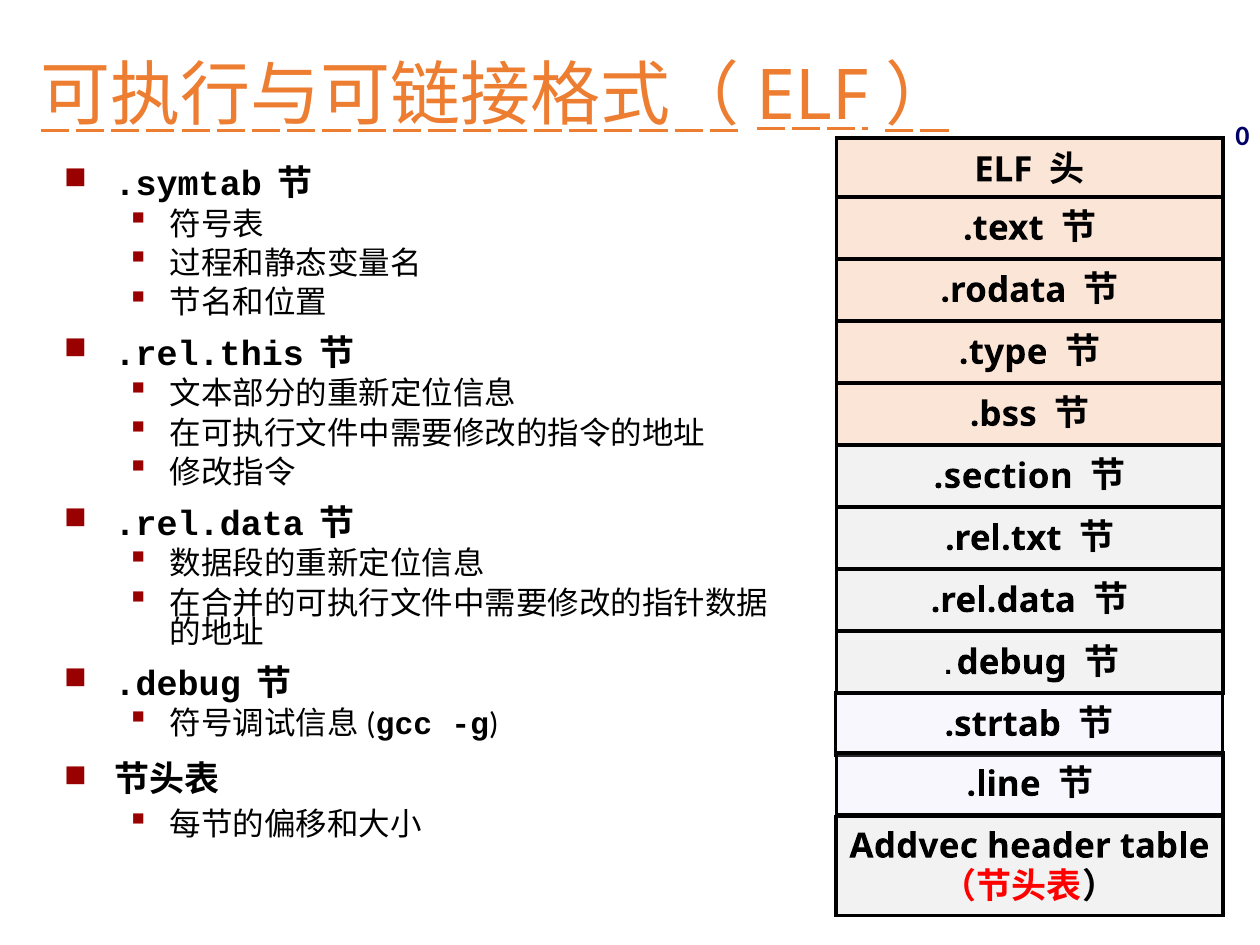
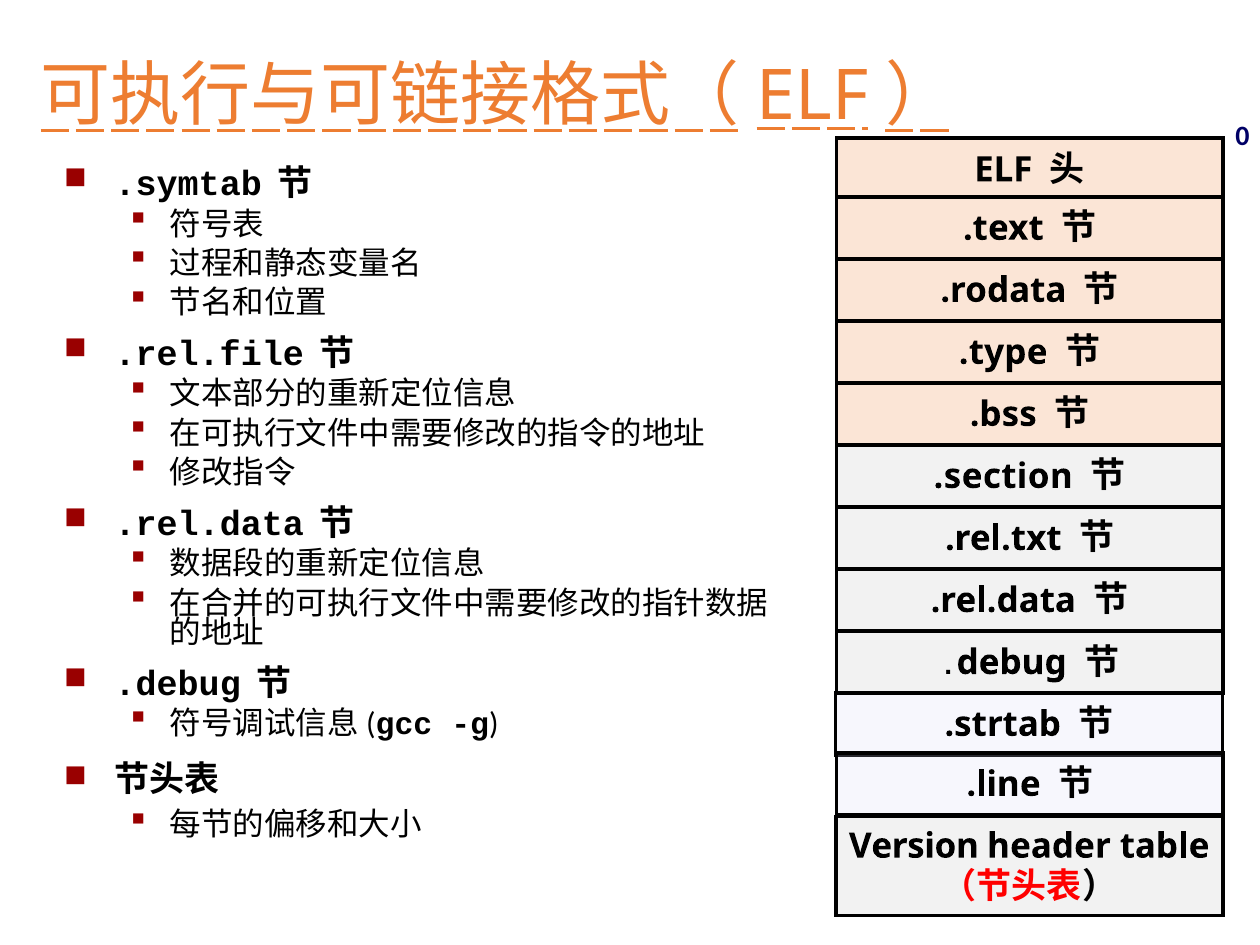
.rel.this: .rel.this -> .rel.file
Addvec: Addvec -> Version
